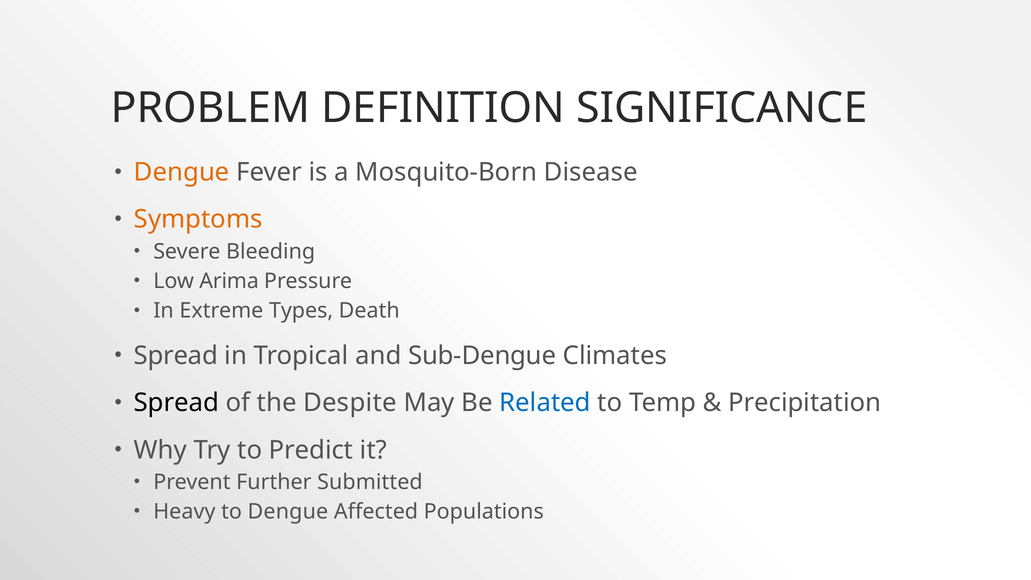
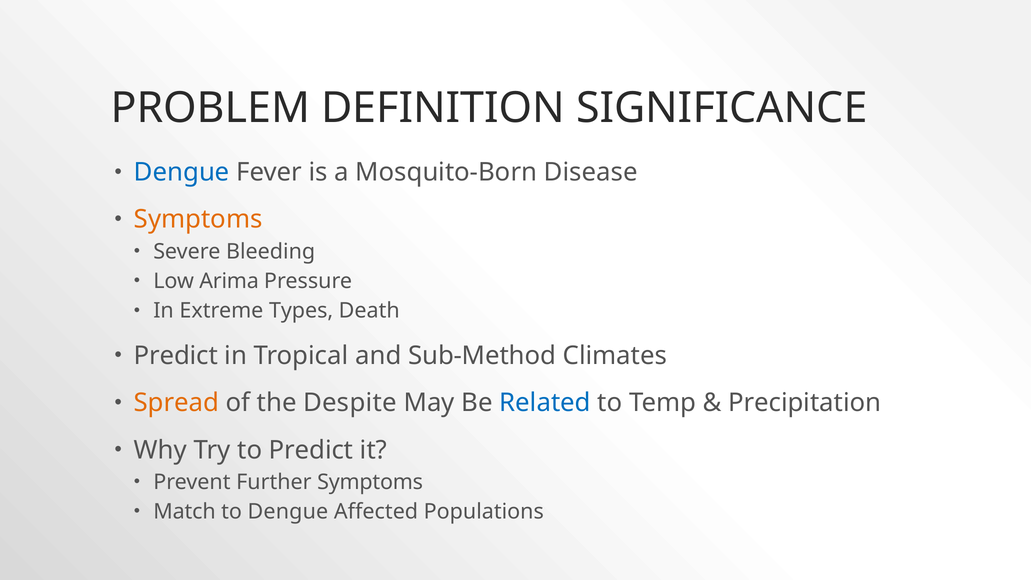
Dengue at (182, 172) colour: orange -> blue
Spread at (176, 356): Spread -> Predict
Sub-Dengue: Sub-Dengue -> Sub-Method
Spread at (176, 403) colour: black -> orange
Further Submitted: Submitted -> Symptoms
Heavy: Heavy -> Match
